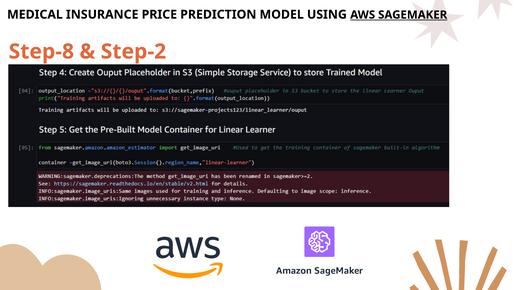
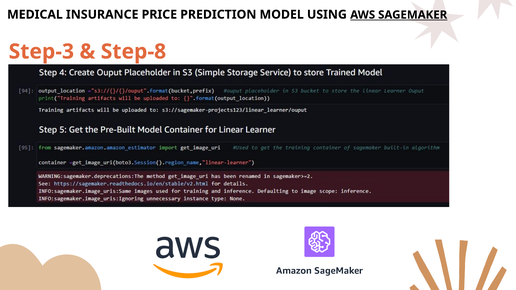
Step-8: Step-8 -> Step-3
Step-2: Step-2 -> Step-8
